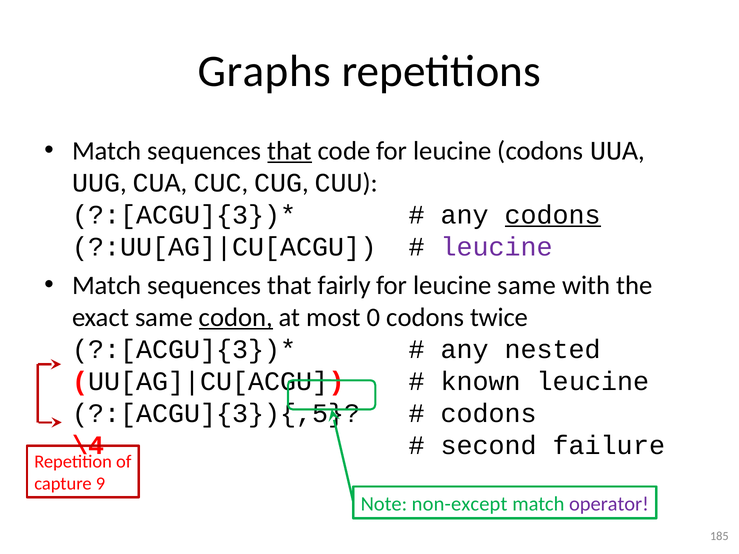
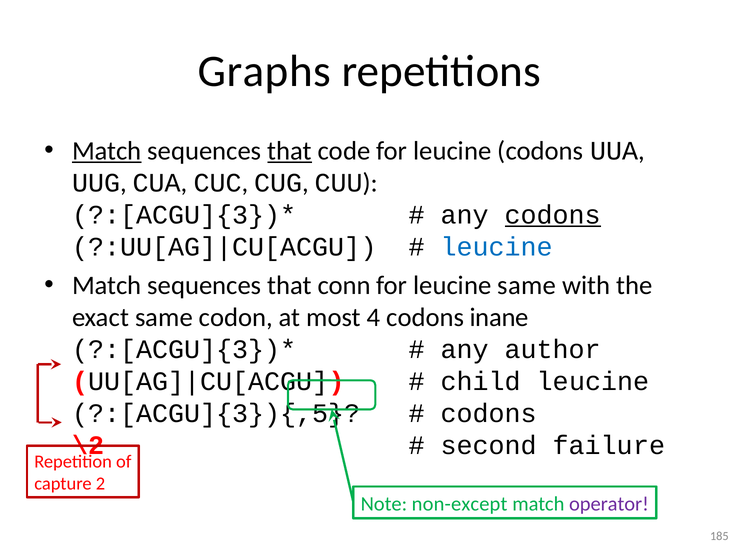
Match at (107, 151) underline: none -> present
leucine at (497, 247) colour: purple -> blue
fairly: fairly -> conn
codon underline: present -> none
0: 0 -> 4
twice: twice -> inane
nested: nested -> author
known: known -> child
\4: \4 -> \2
9: 9 -> 2
